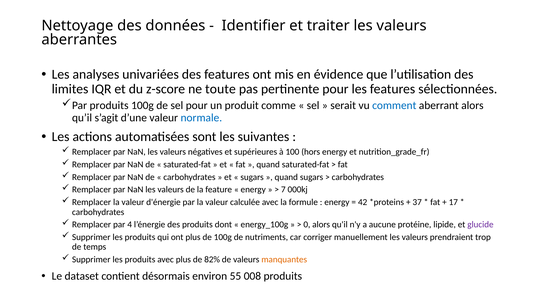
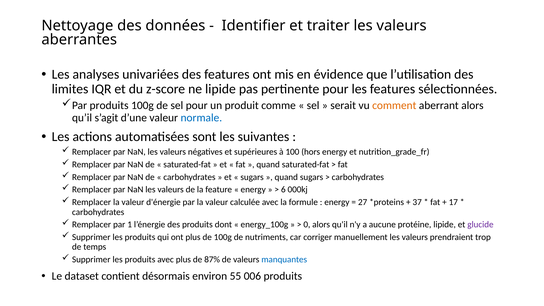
ne toute: toute -> lipide
comment colour: blue -> orange
7: 7 -> 6
42: 42 -> 27
4: 4 -> 1
82%: 82% -> 87%
manquantes colour: orange -> blue
008: 008 -> 006
